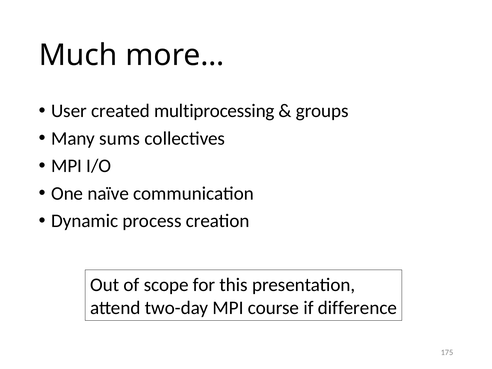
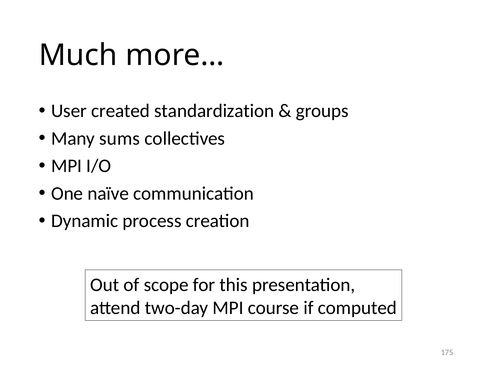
multiprocessing: multiprocessing -> standardization
difference: difference -> computed
